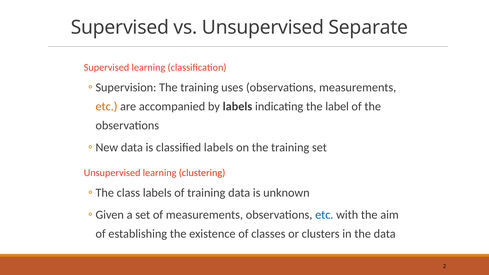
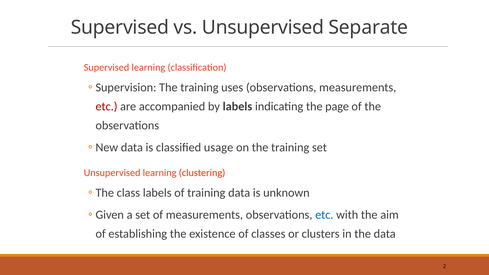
etc at (106, 106) colour: orange -> red
label: label -> page
classified labels: labels -> usage
